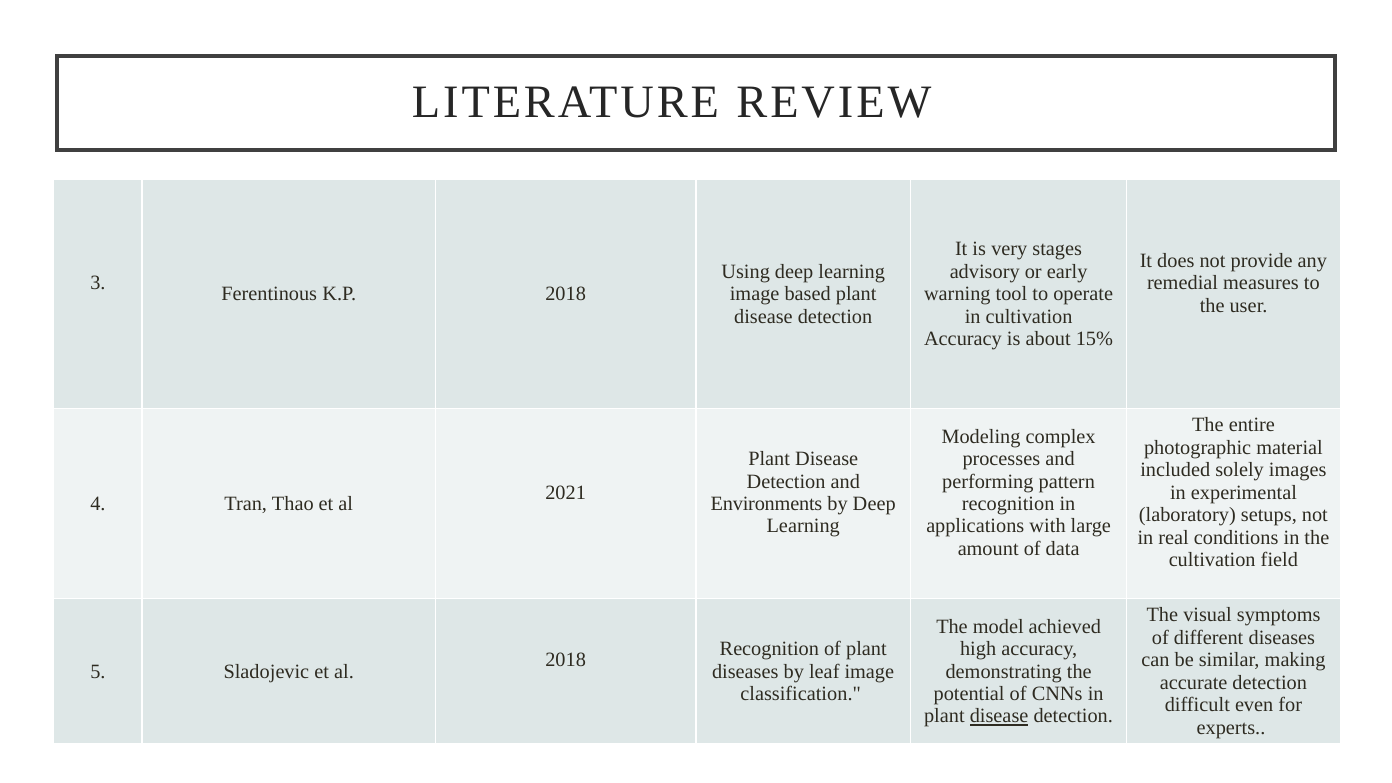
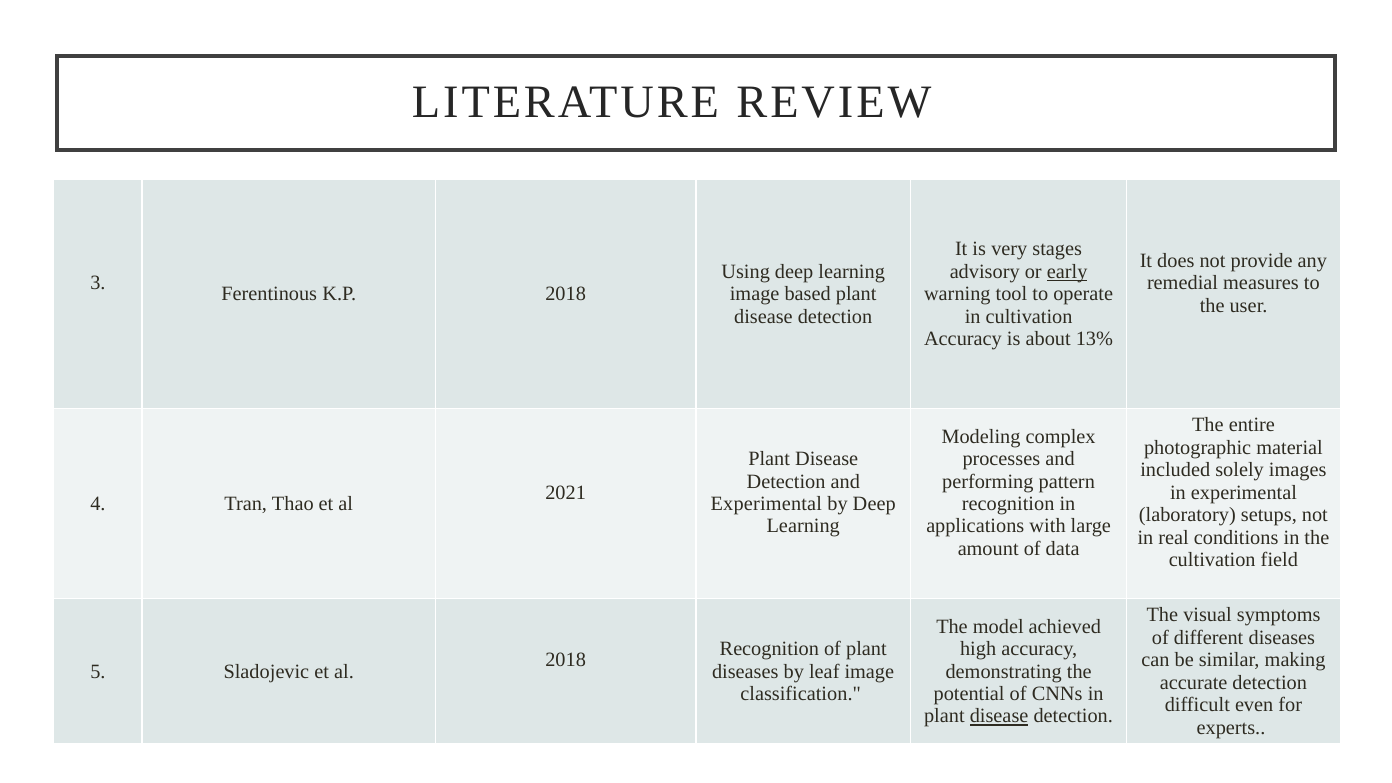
early underline: none -> present
15%: 15% -> 13%
Environments at (767, 504): Environments -> Experimental
